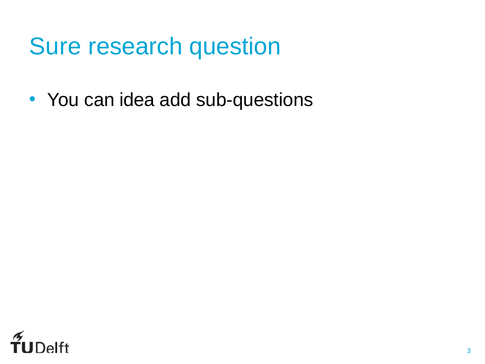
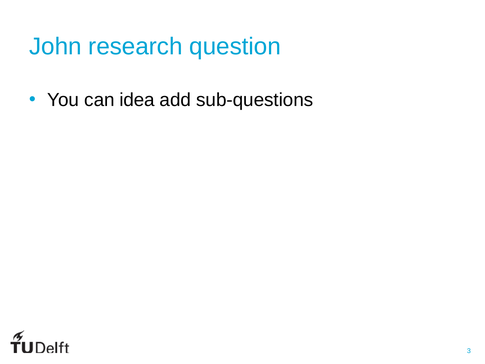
Sure: Sure -> John
